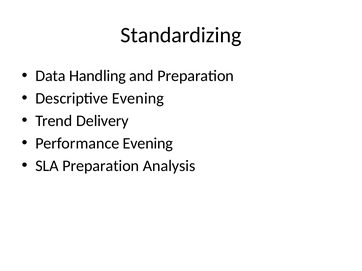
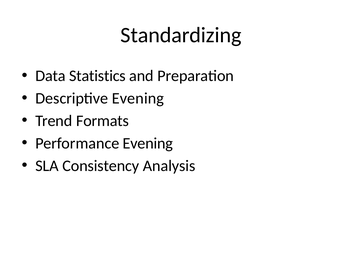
Handling: Handling -> Statistics
Delivery: Delivery -> Formats
SLA Preparation: Preparation -> Consistency
